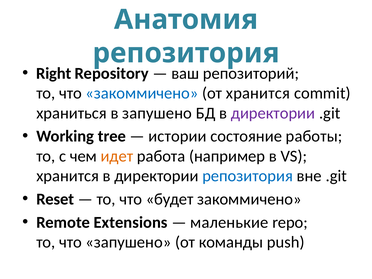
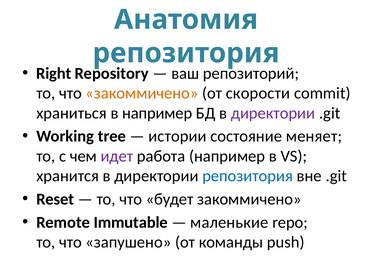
закоммичено at (142, 93) colour: blue -> orange
от хранится: хранится -> скорости
в запушено: запушено -> например
работы: работы -> меняет
идет colour: orange -> purple
Extensions: Extensions -> Immutable
